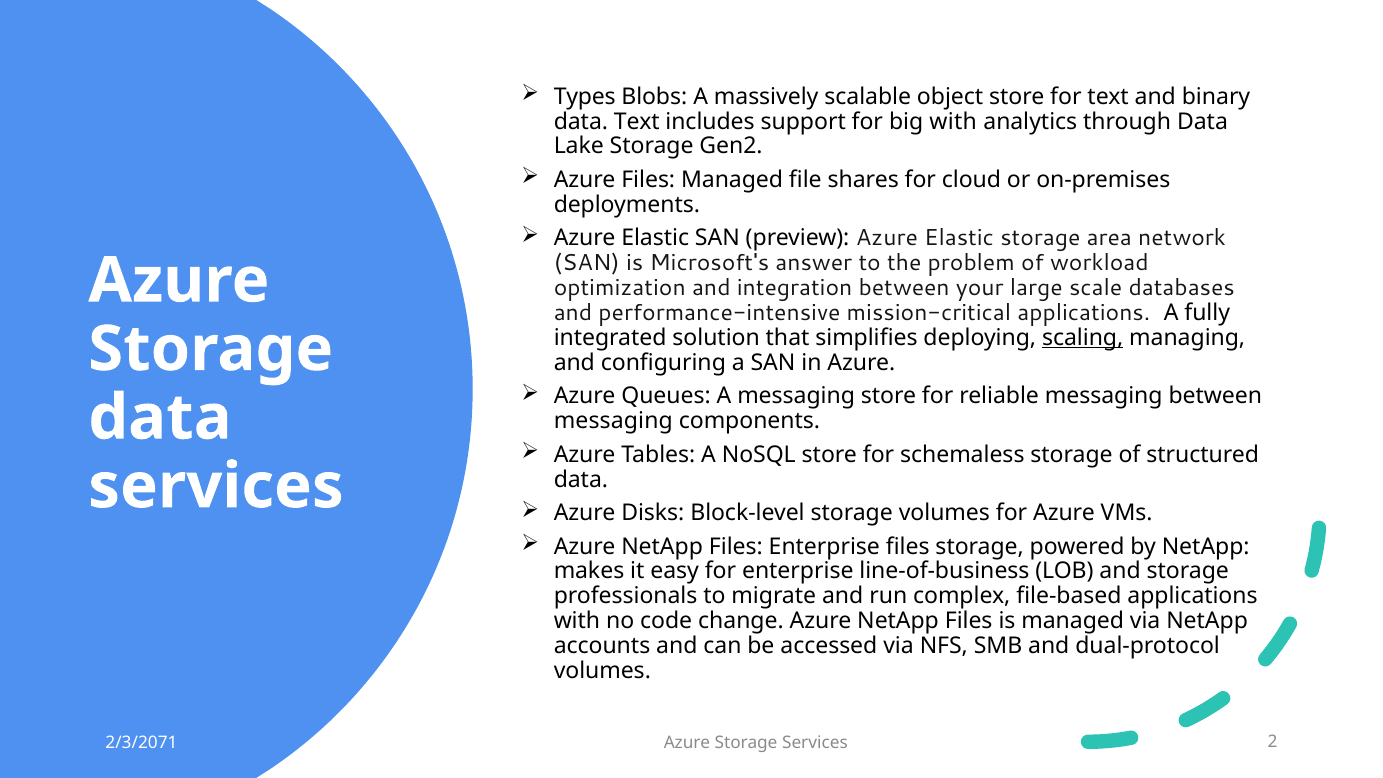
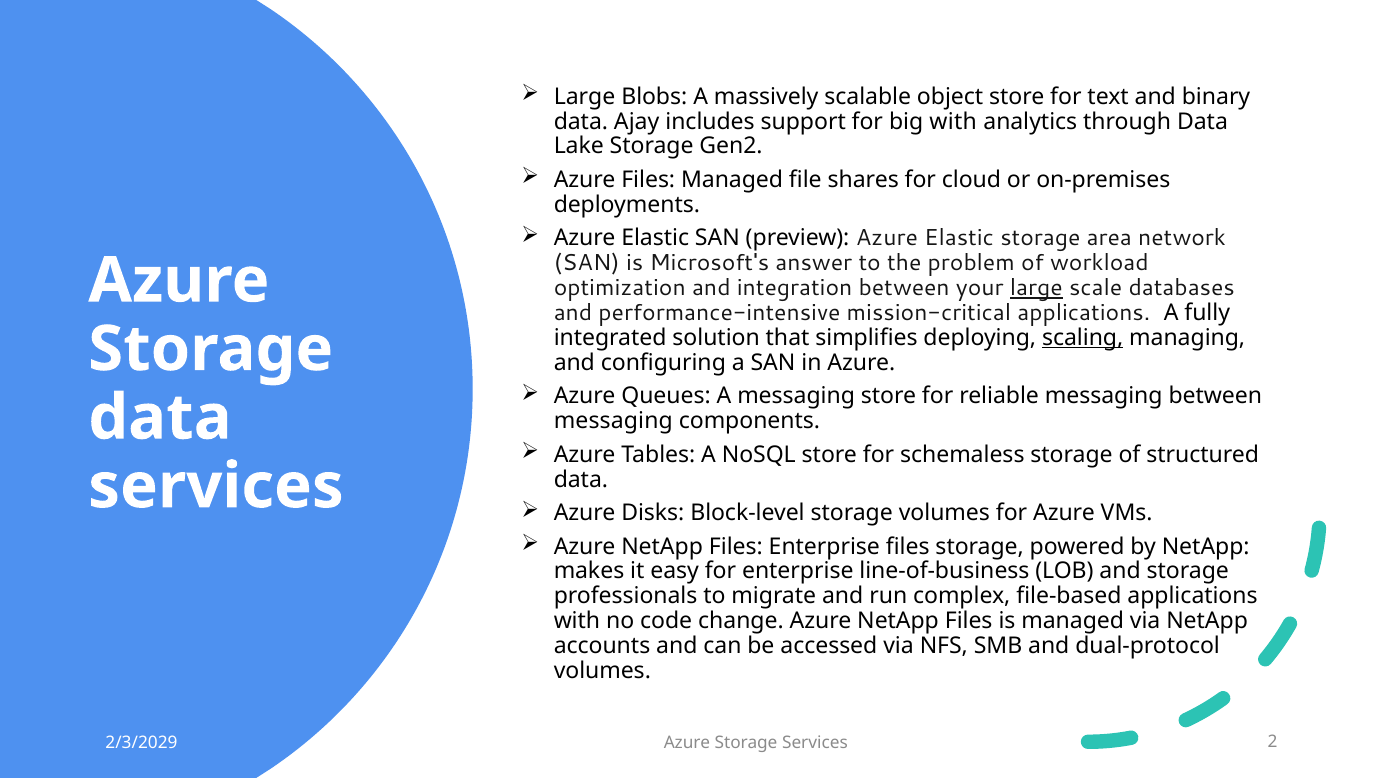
Types at (585, 97): Types -> Large
data Text: Text -> Ajay
large at (1036, 288) underline: none -> present
2/3/2071: 2/3/2071 -> 2/3/2029
